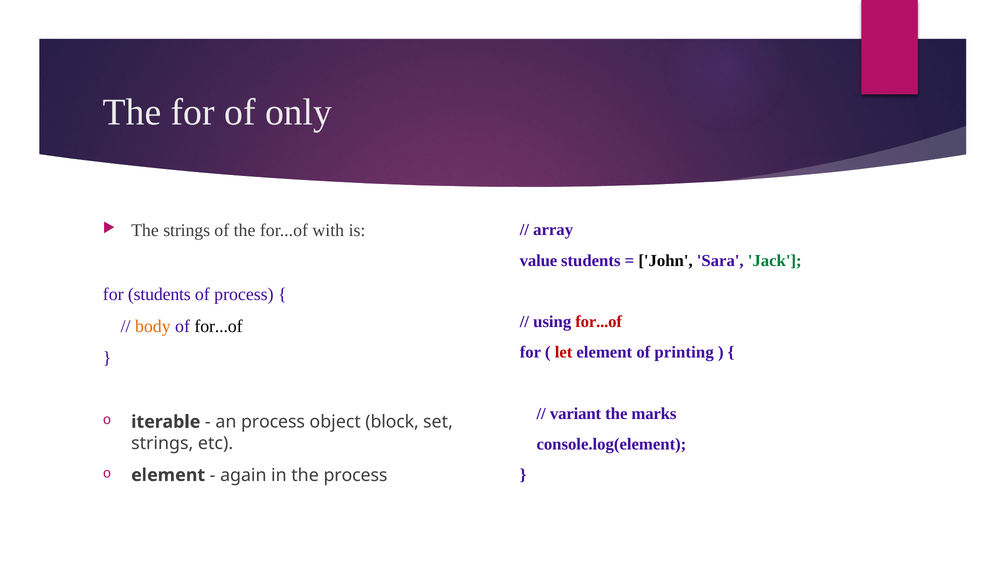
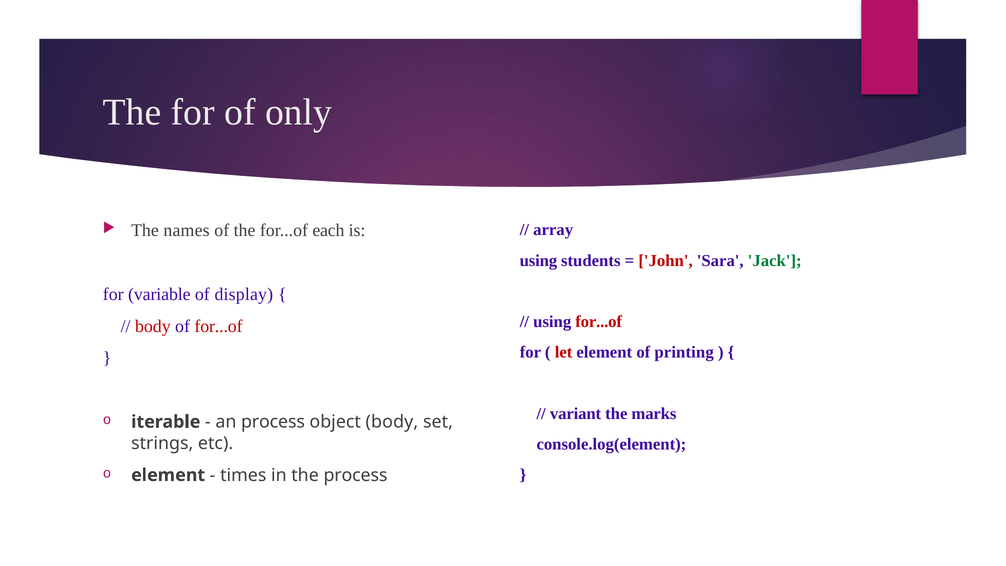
The strings: strings -> names
with: with -> each
value at (538, 260): value -> using
John colour: black -> red
for students: students -> variable
of process: process -> display
body at (153, 326) colour: orange -> red
for...of at (219, 326) colour: black -> red
object block: block -> body
again: again -> times
